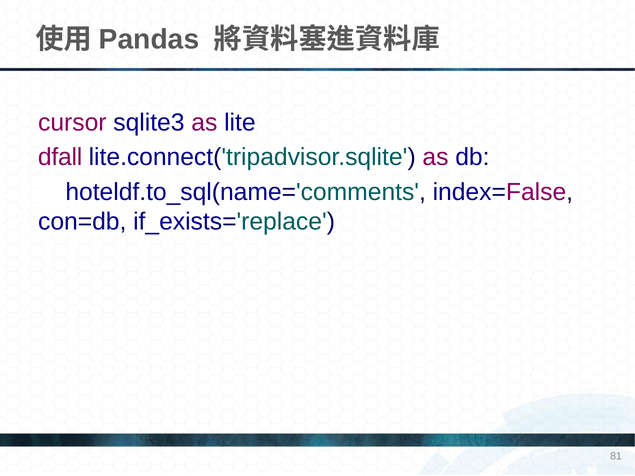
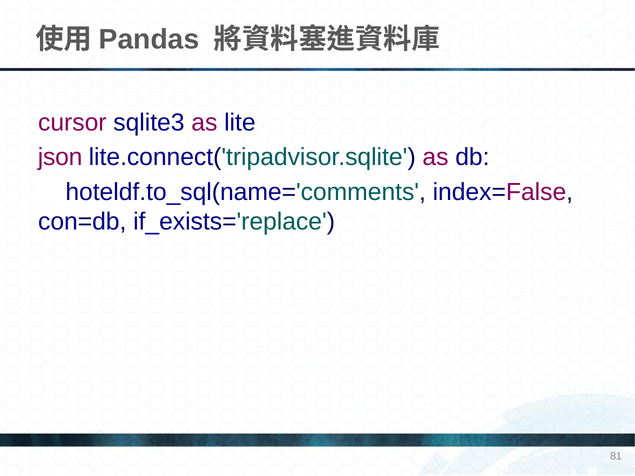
dfall: dfall -> json
